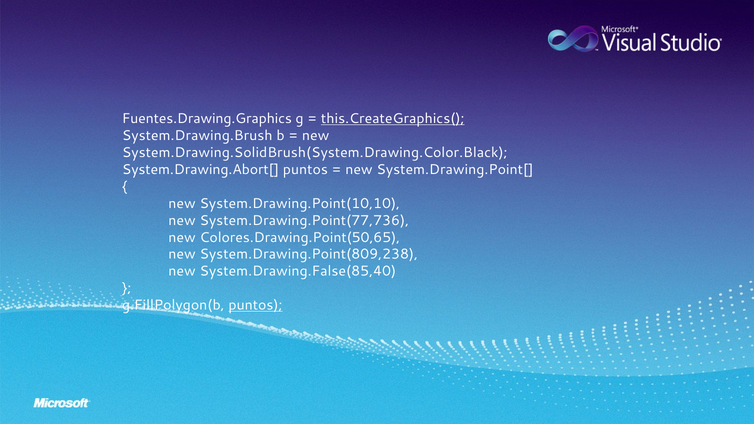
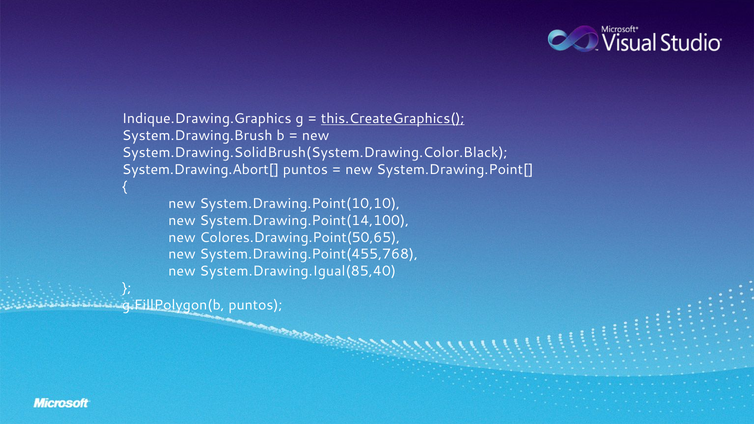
Fuentes.Drawing.Graphics: Fuentes.Drawing.Graphics -> Indique.Drawing.Graphics
System.Drawing.Point(77,736: System.Drawing.Point(77,736 -> System.Drawing.Point(14,100
System.Drawing.Point(809,238: System.Drawing.Point(809,238 -> System.Drawing.Point(455,768
System.Drawing.False(85,40: System.Drawing.False(85,40 -> System.Drawing.Igual(85,40
puntos at (255, 305) underline: present -> none
